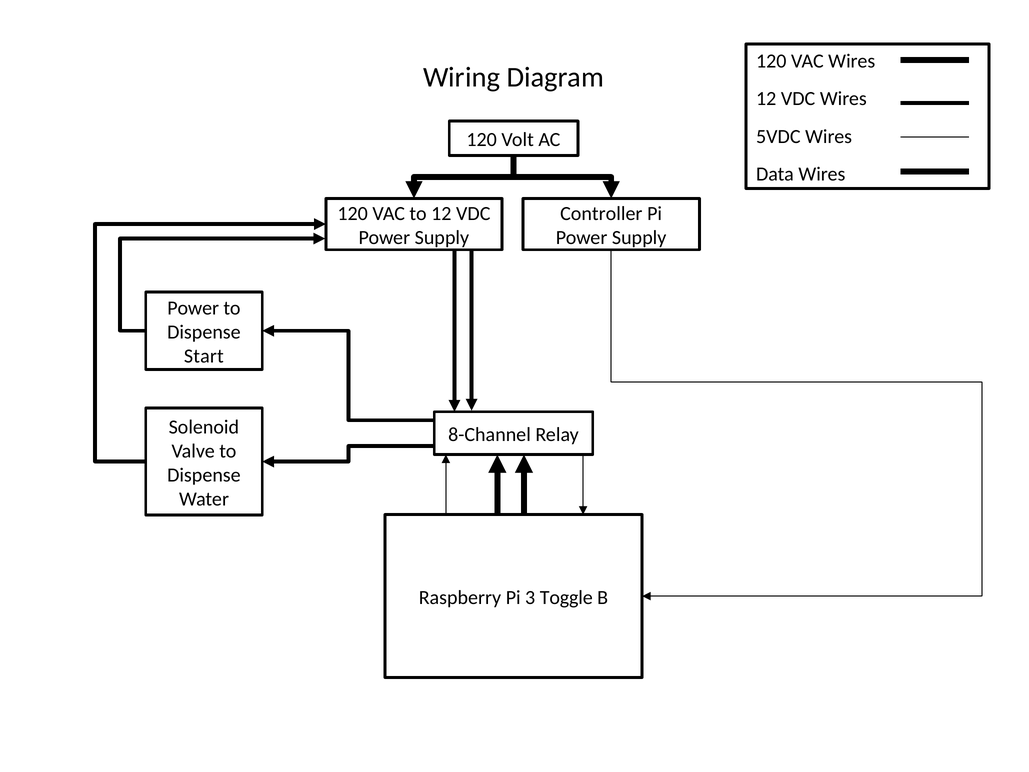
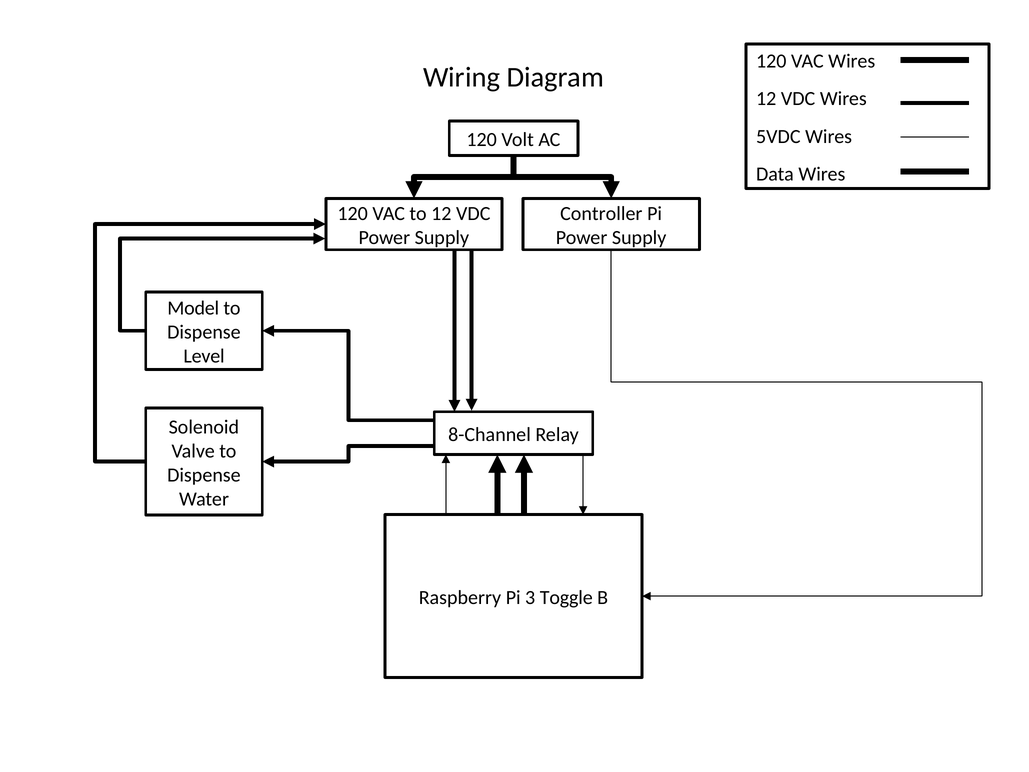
Power at (193, 308): Power -> Model
Start: Start -> Level
